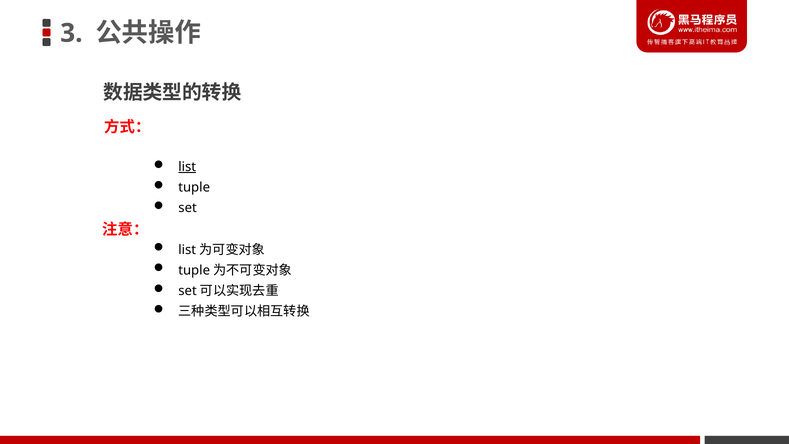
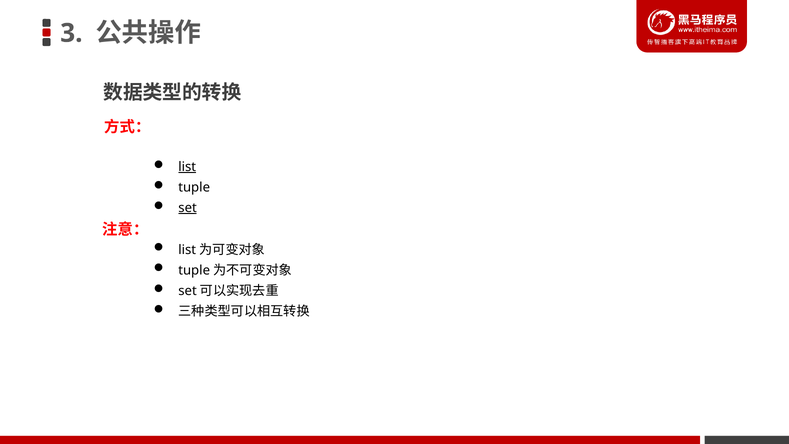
set underline: none -> present
